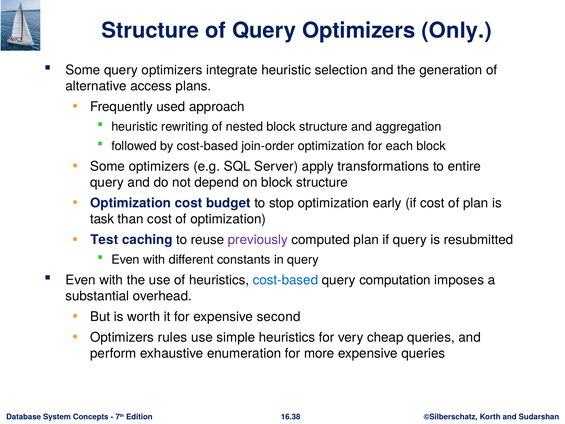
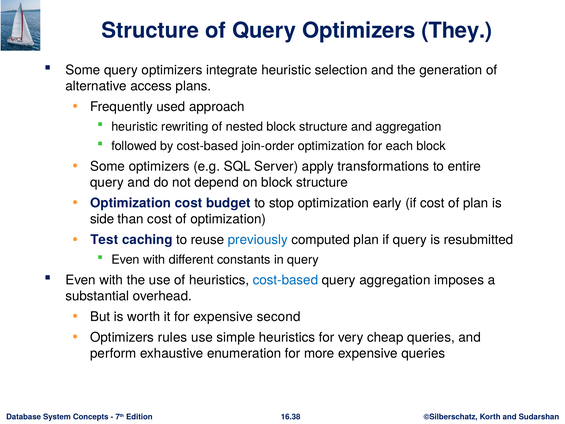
Only: Only -> They
task: task -> side
previously colour: purple -> blue
query computation: computation -> aggregation
